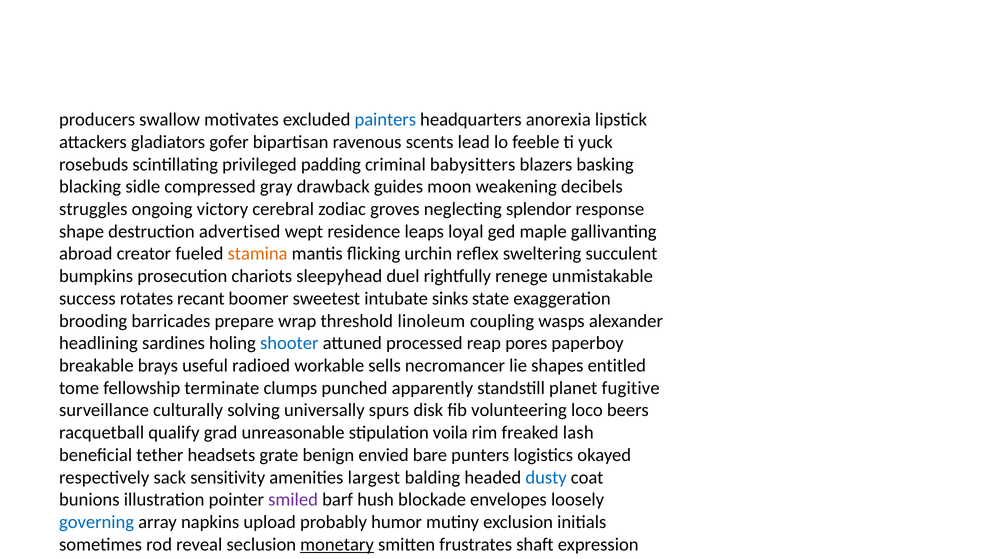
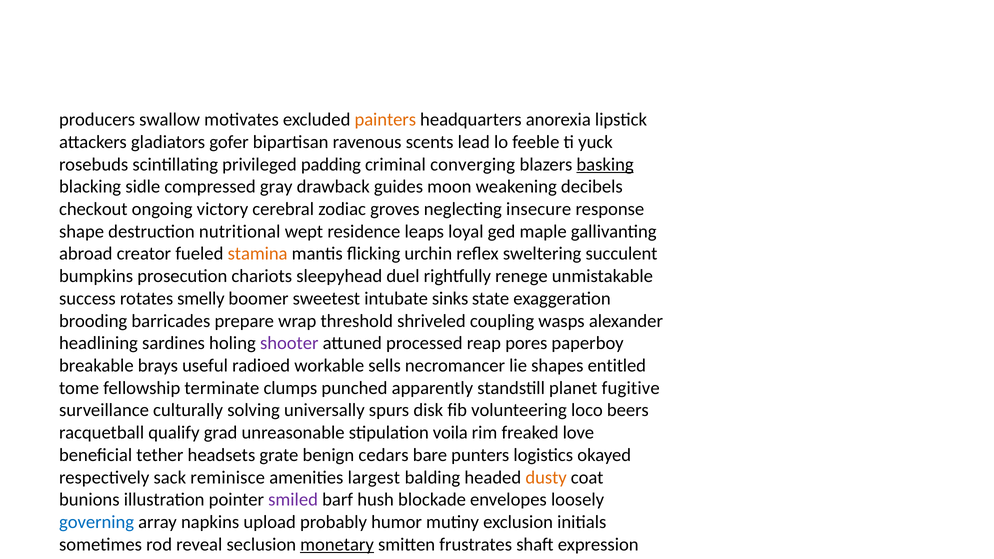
painters colour: blue -> orange
babysitters: babysitters -> converging
basking underline: none -> present
struggles: struggles -> checkout
splendor: splendor -> insecure
advertised: advertised -> nutritional
recant: recant -> smelly
linoleum: linoleum -> shriveled
shooter colour: blue -> purple
lash: lash -> love
benign envied: envied -> cedars
sensitivity: sensitivity -> reminisce
dusty at (546, 478) colour: blue -> orange
